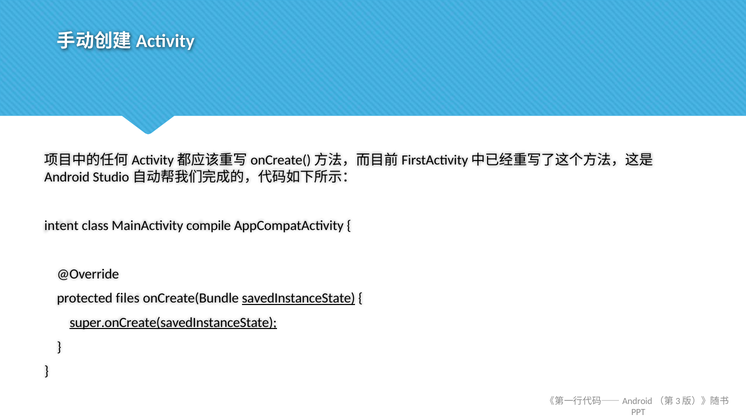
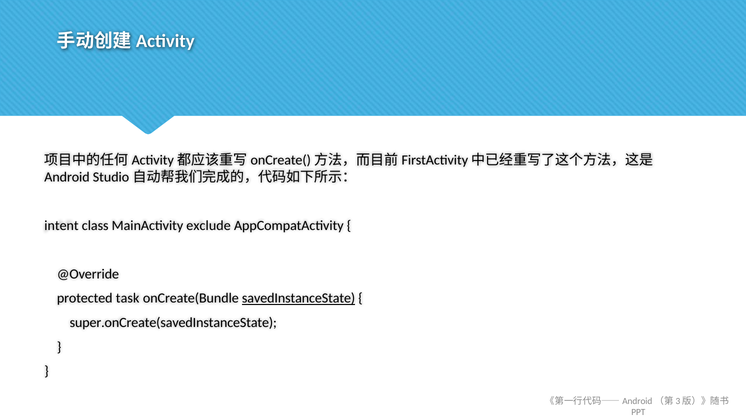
compile: compile -> exclude
files: files -> task
super.onCreate(savedInstanceState underline: present -> none
